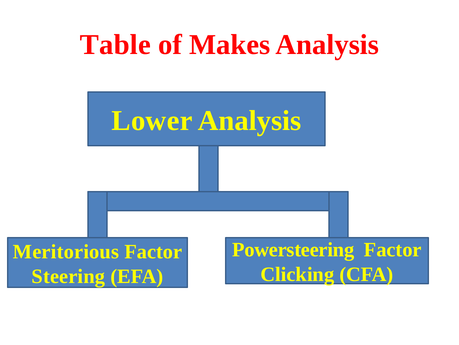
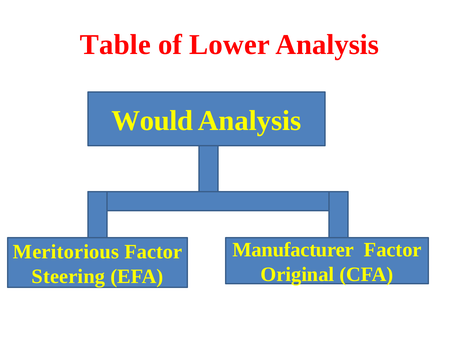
Makes: Makes -> Lower
Lower: Lower -> Would
Powersteering: Powersteering -> Manufacturer
Clicking: Clicking -> Original
